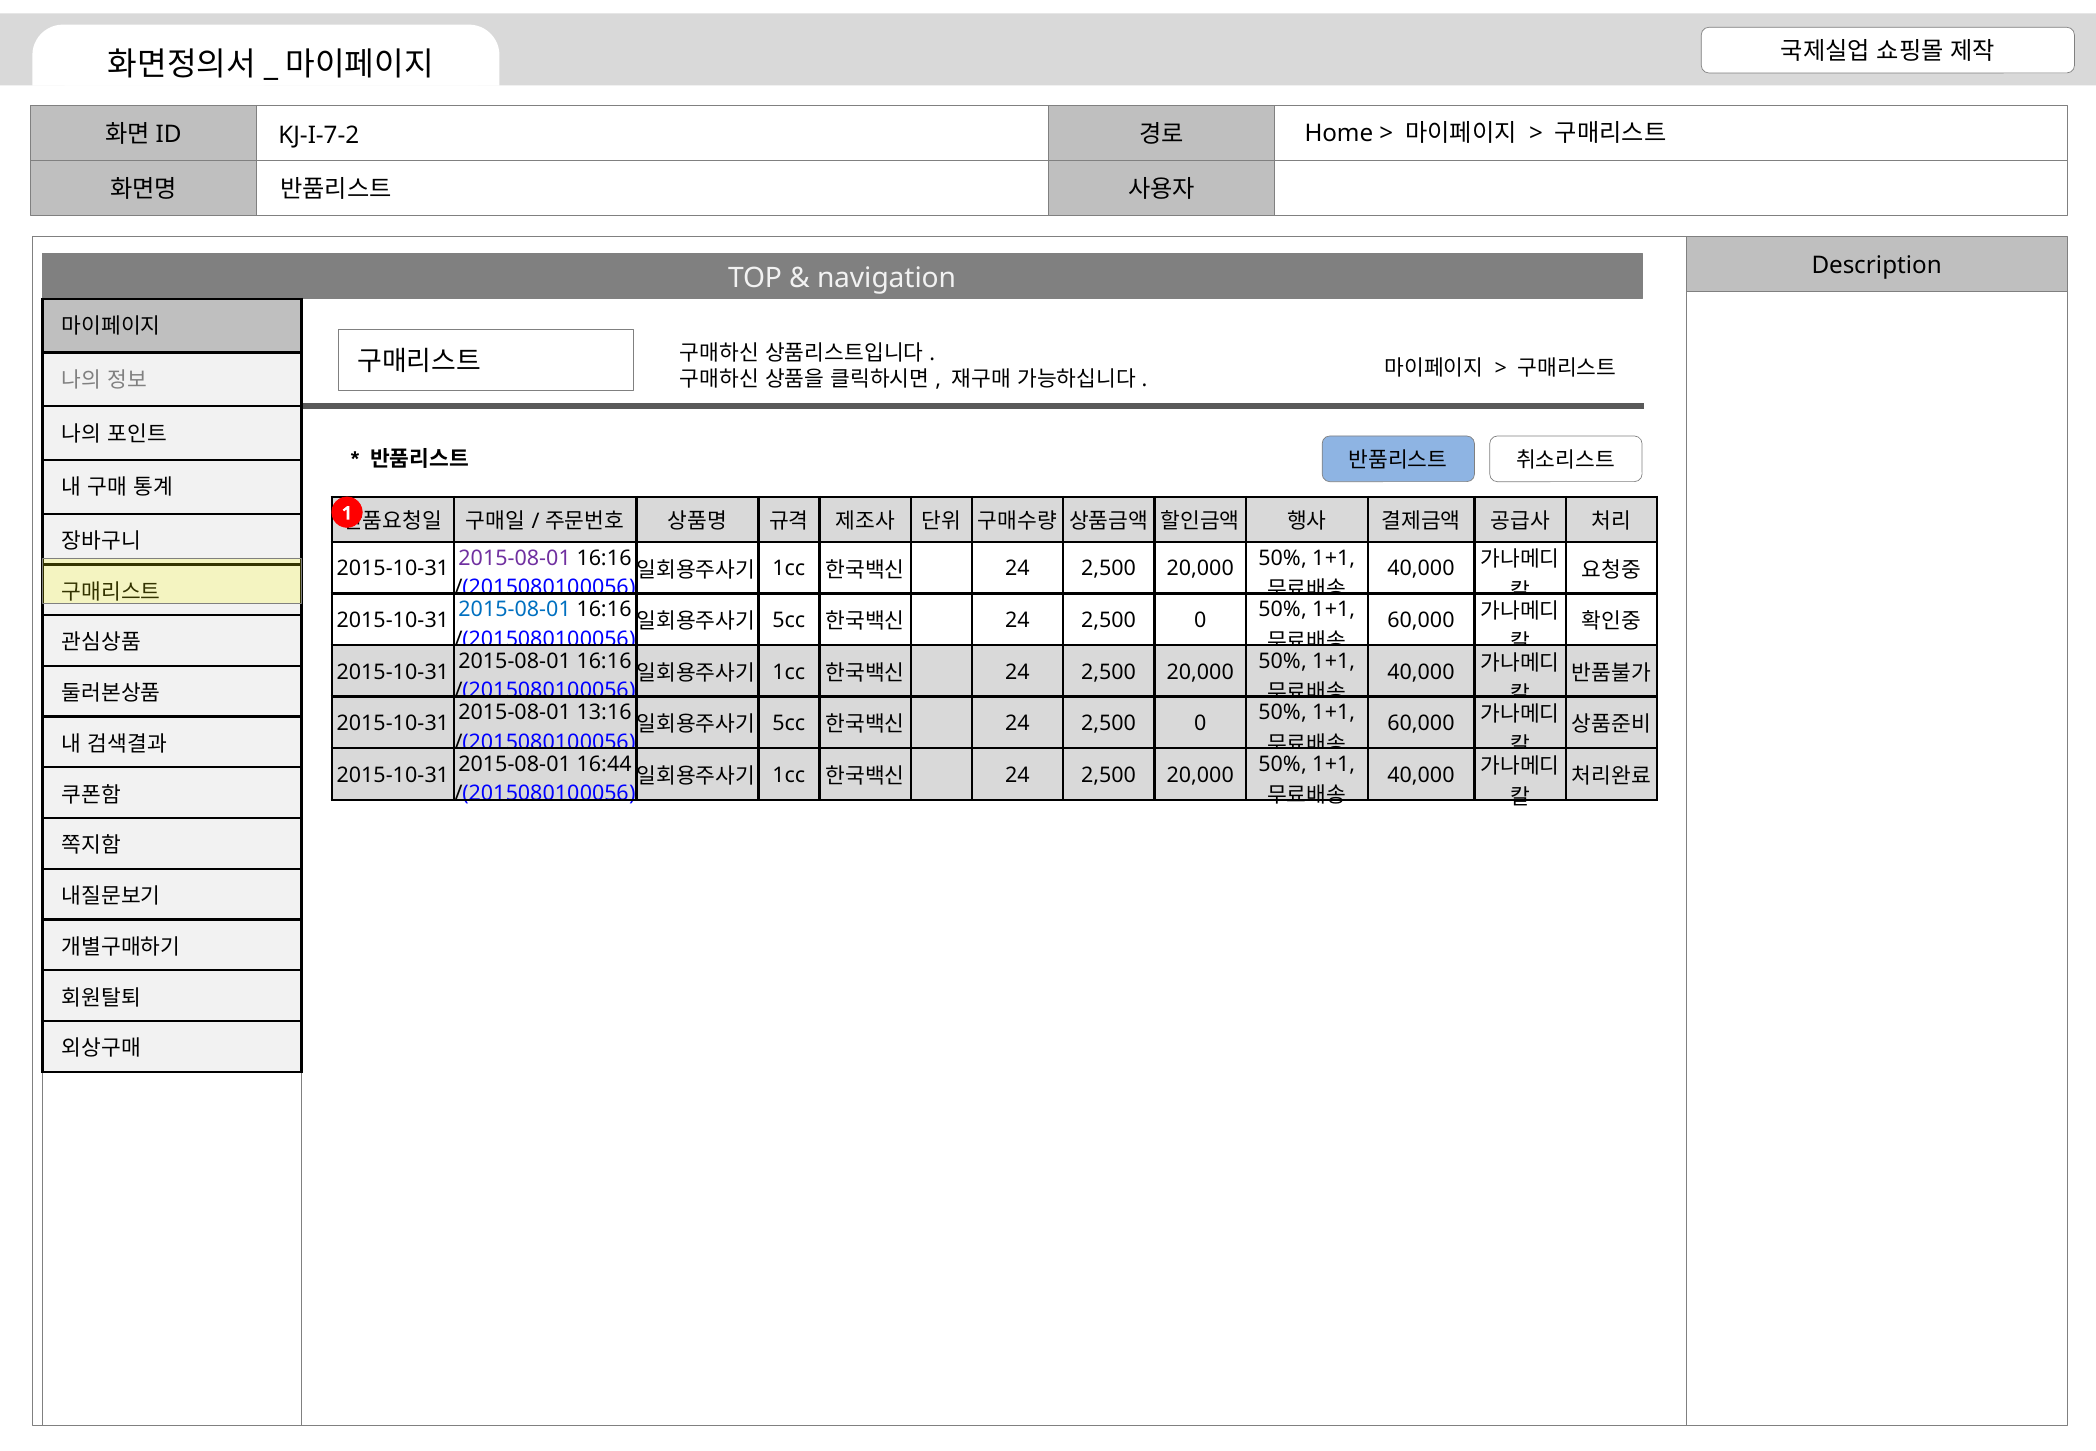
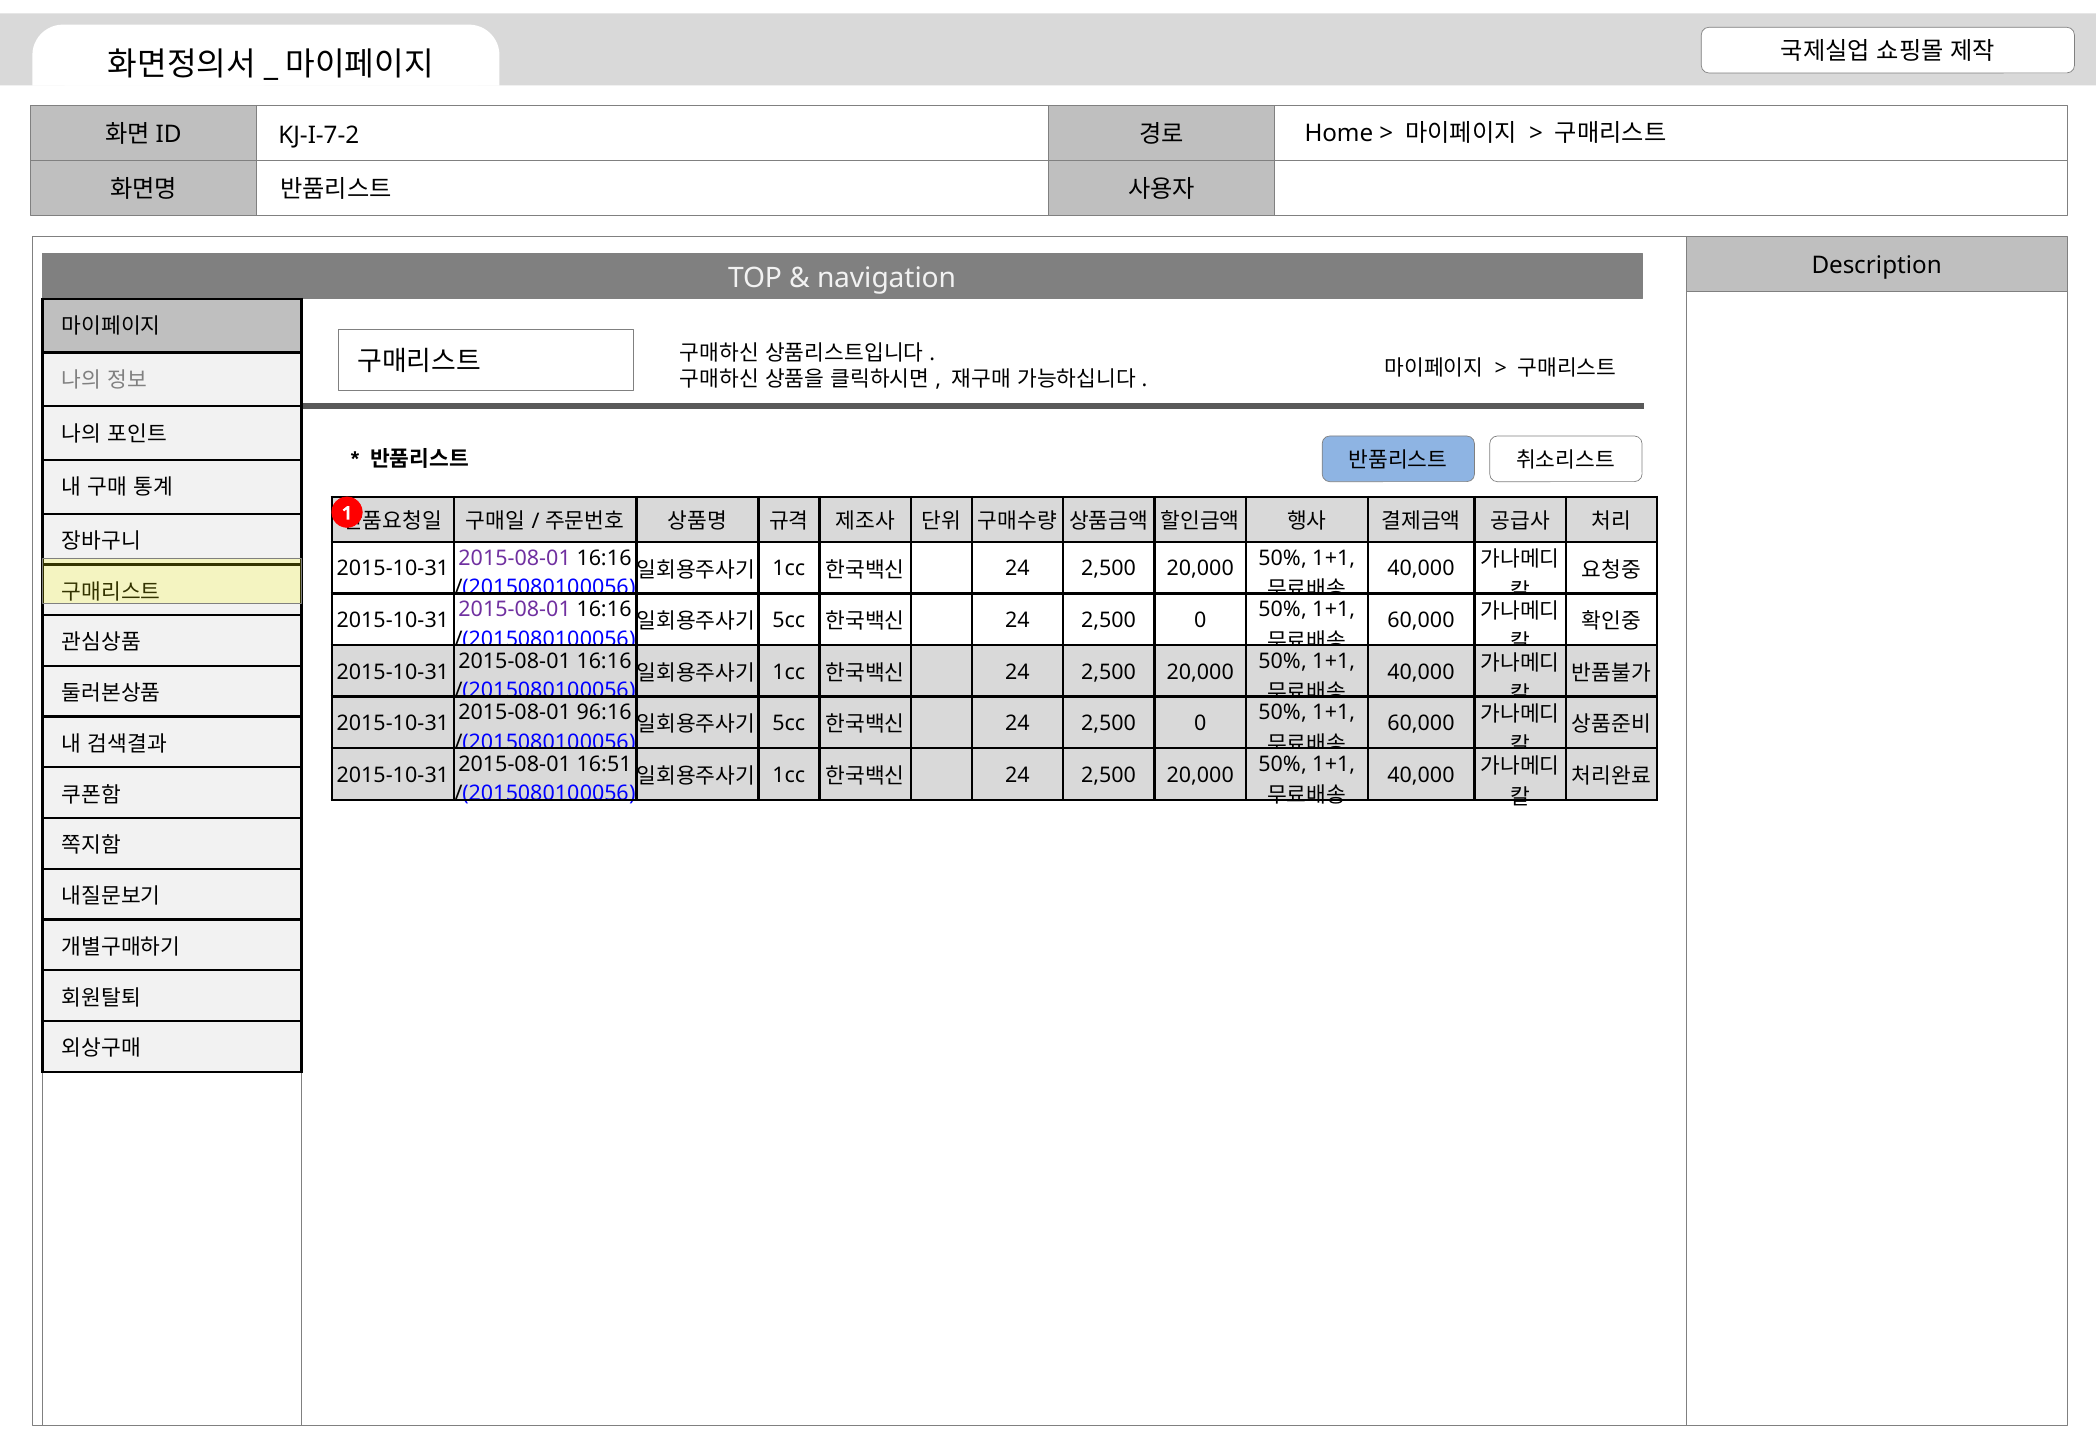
2015-08-01 at (515, 610) colour: blue -> purple
13:16: 13:16 -> 96:16
16:44: 16:44 -> 16:51
